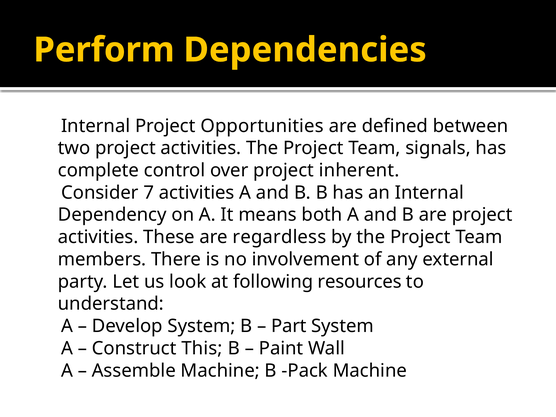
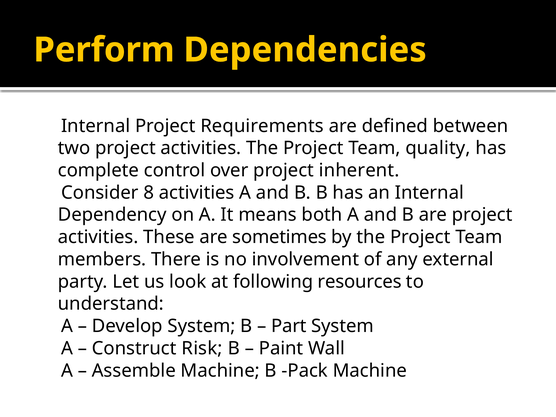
Opportunities: Opportunities -> Requirements
signals: signals -> quality
7: 7 -> 8
regardless: regardless -> sometimes
This: This -> Risk
